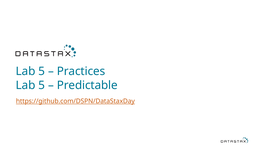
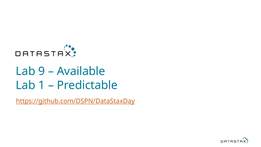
5 at (42, 71): 5 -> 9
Practices: Practices -> Available
5 at (42, 85): 5 -> 1
